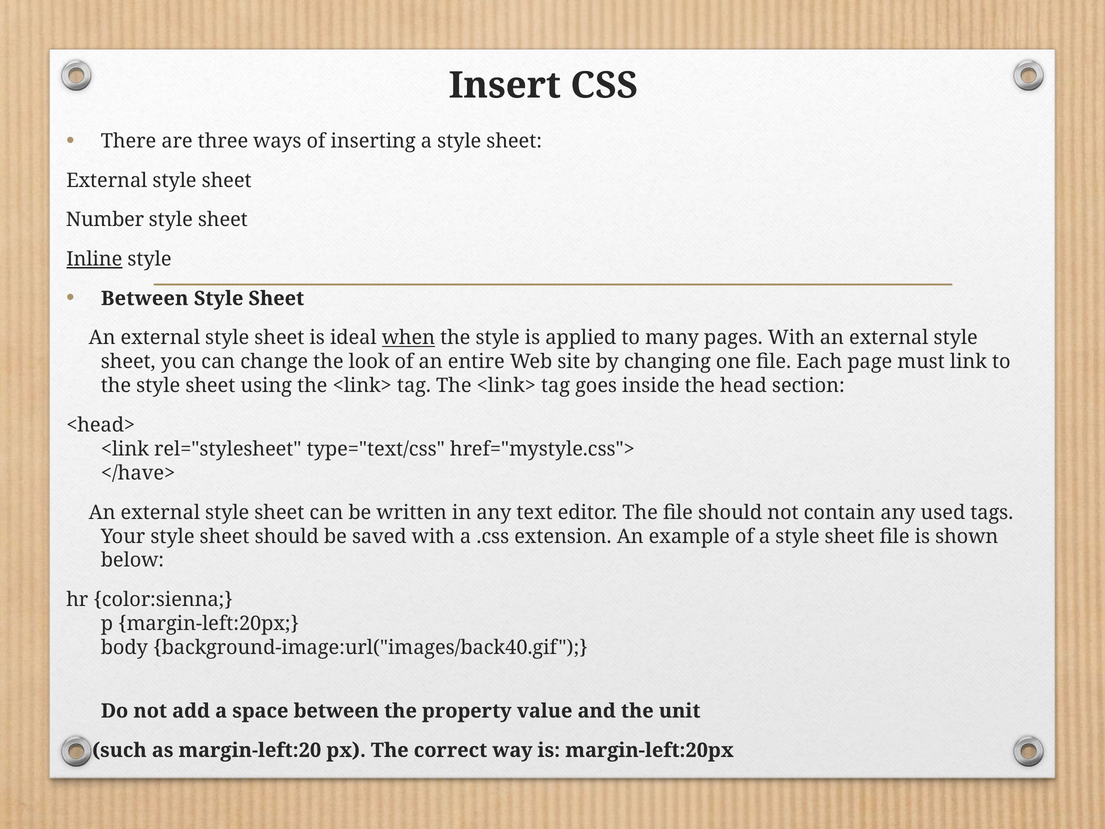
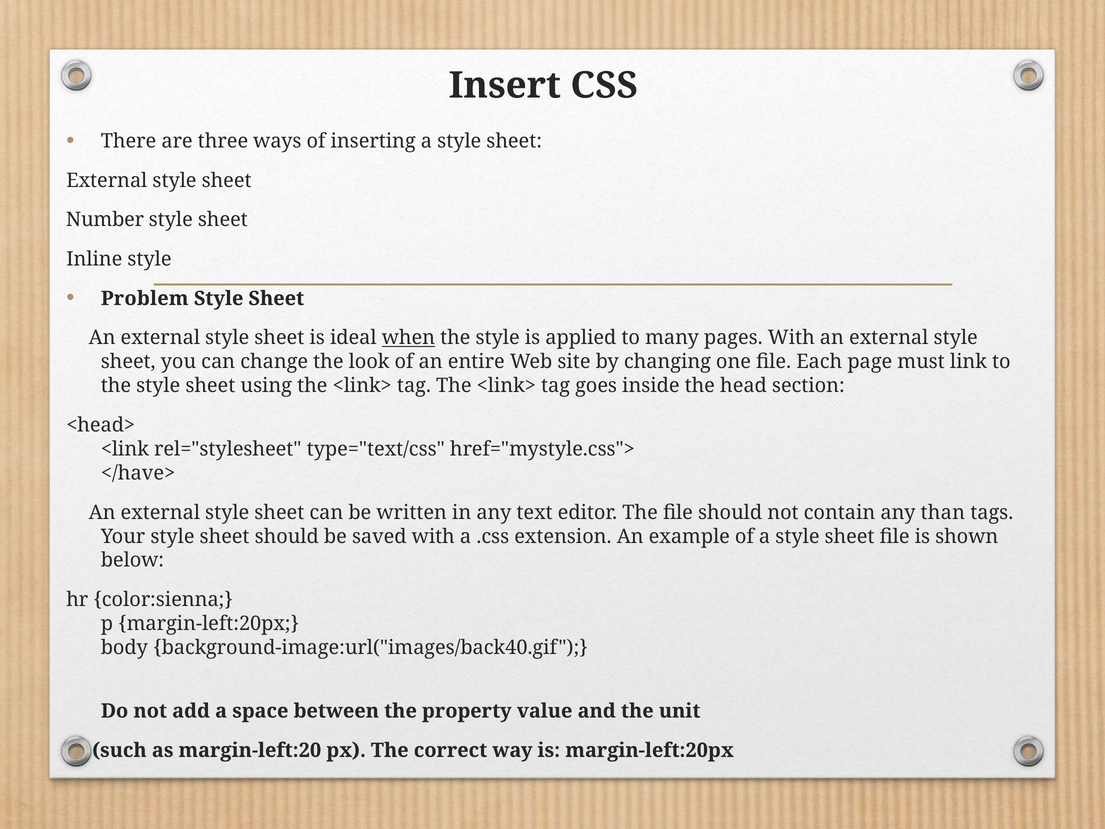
Inline underline: present -> none
Between at (145, 298): Between -> Problem
used: used -> than
